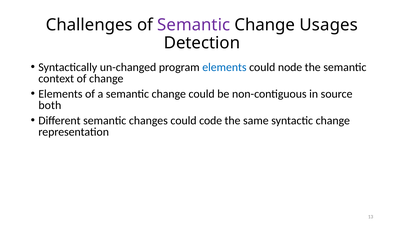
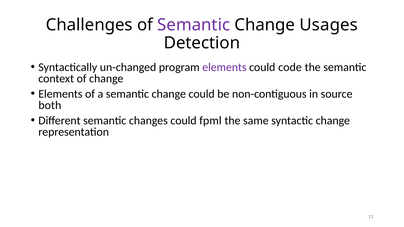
elements at (224, 67) colour: blue -> purple
node: node -> code
code: code -> fpml
